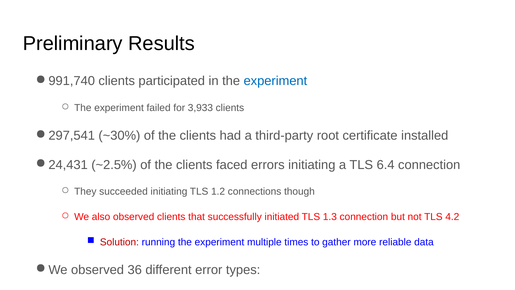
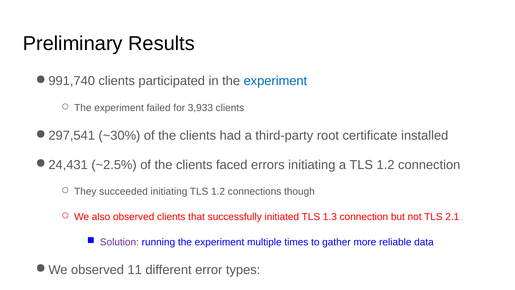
a TLS 6.4: 6.4 -> 1.2
4.2: 4.2 -> 2.1
Solution colour: red -> purple
36: 36 -> 11
